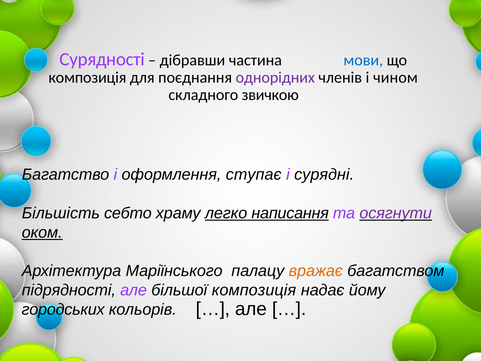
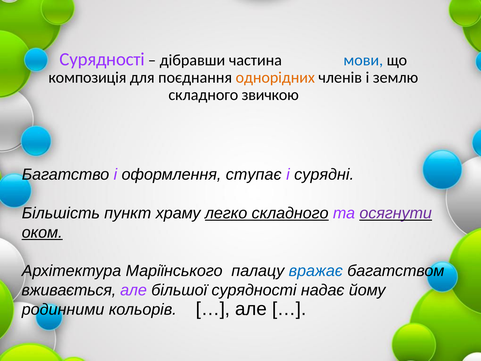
однорідних colour: purple -> orange
чином: чином -> землю
себто: себто -> пункт
легко написання: написання -> складного
вражає colour: orange -> blue
підрядності: підрядності -> вживається
більшої композиція: композиція -> сурядності
городських: городських -> родинними
